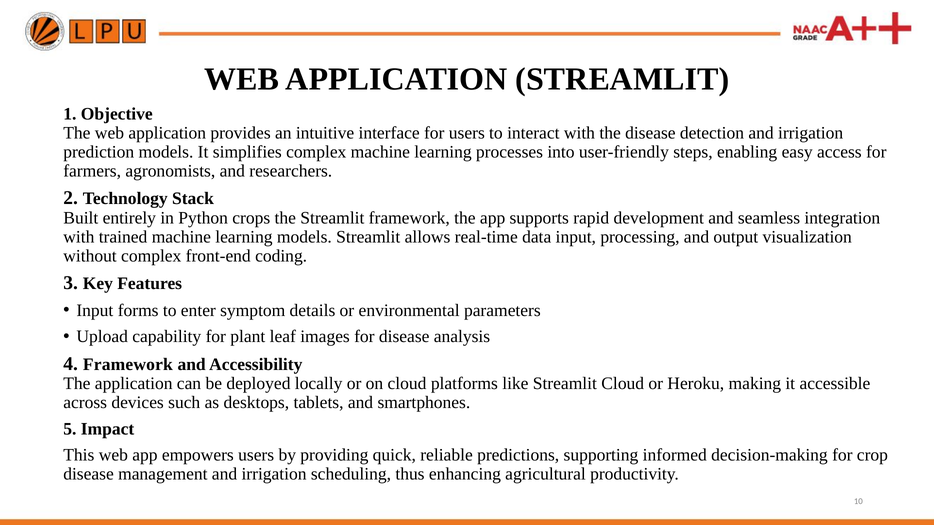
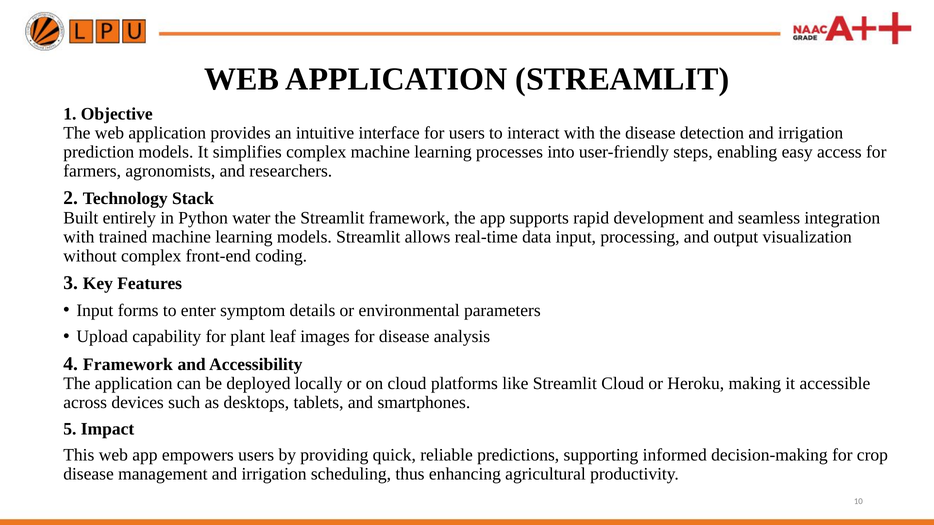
crops: crops -> water
